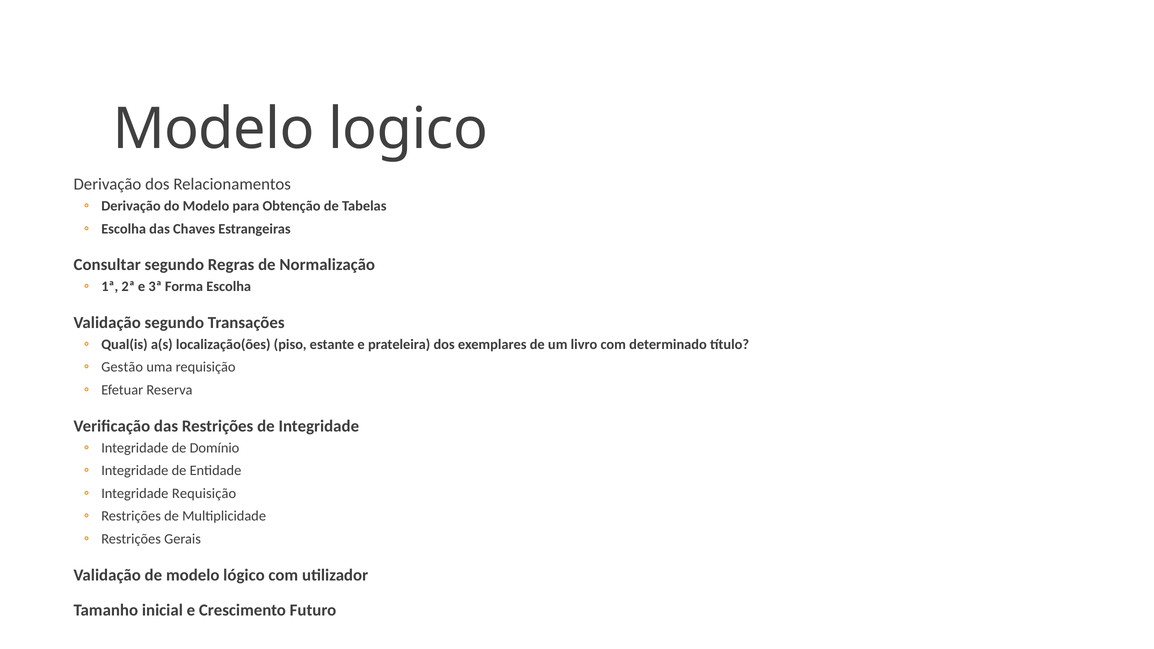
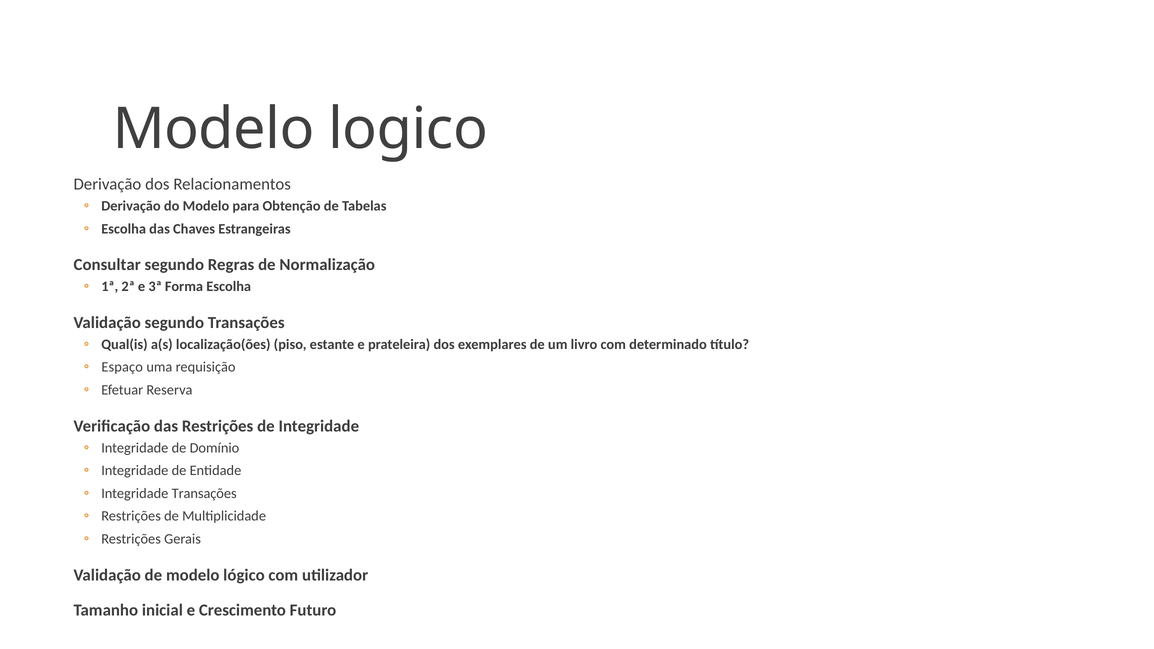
Gestão: Gestão -> Espaço
Integridade Requisição: Requisição -> Transações
